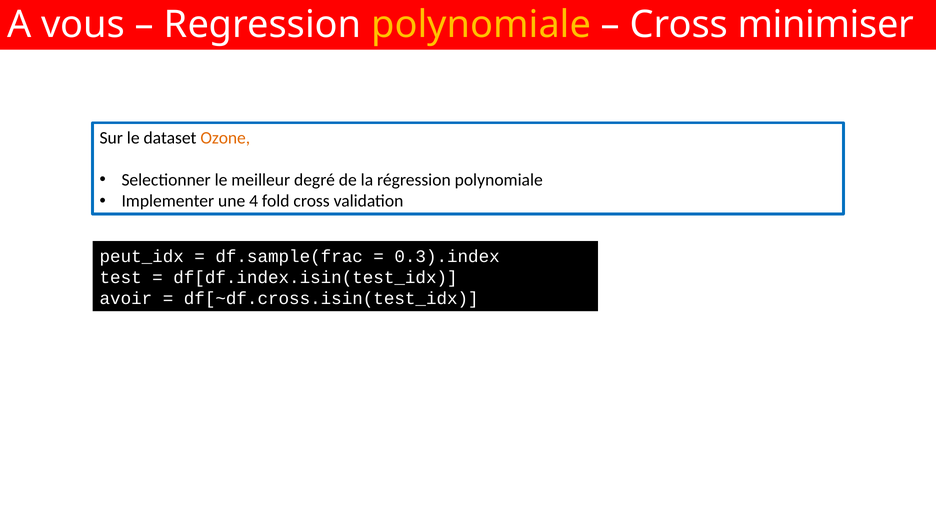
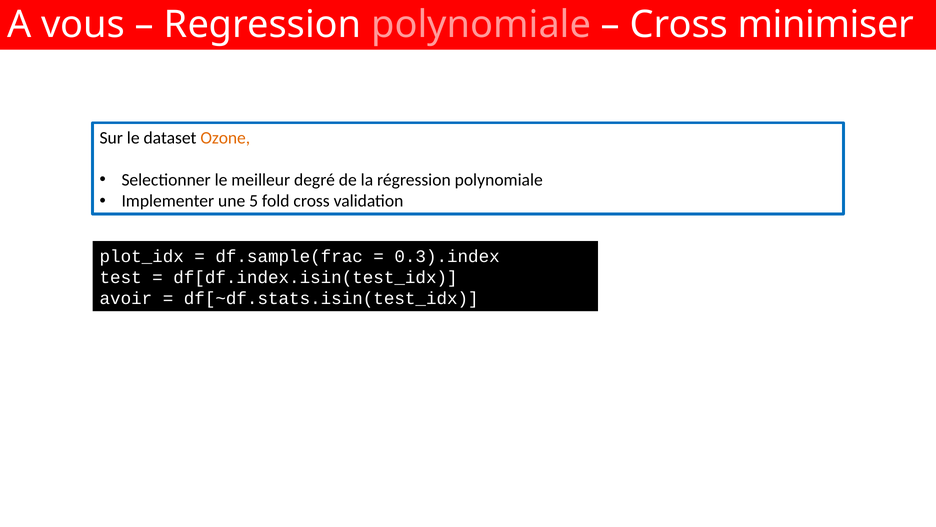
polynomiale at (481, 25) colour: yellow -> pink
4: 4 -> 5
peut_idx: peut_idx -> plot_idx
df[~df.cross.isin(test_idx: df[~df.cross.isin(test_idx -> df[~df.stats.isin(test_idx
